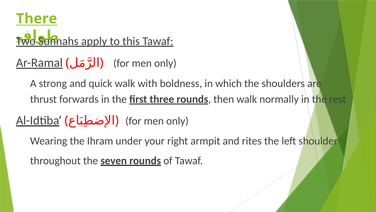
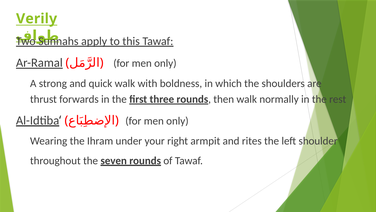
There: There -> Verily
